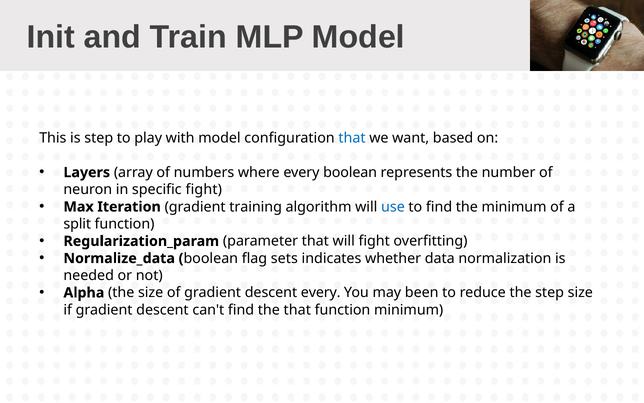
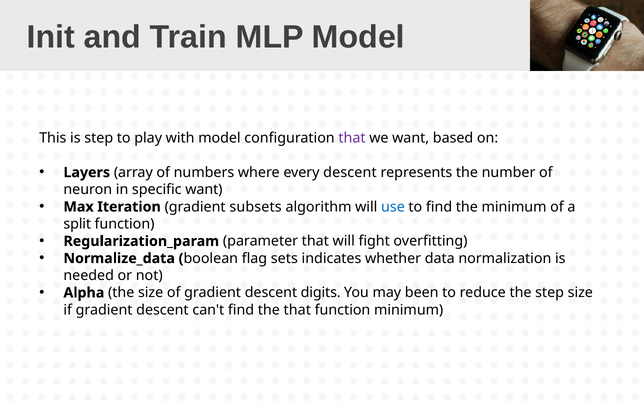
that at (352, 138) colour: blue -> purple
every boolean: boolean -> descent
specific fight: fight -> want
training: training -> subsets
descent every: every -> digits
